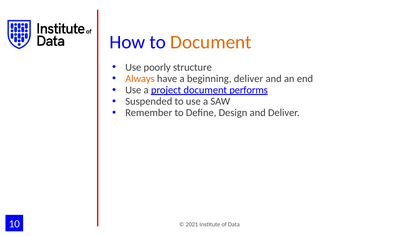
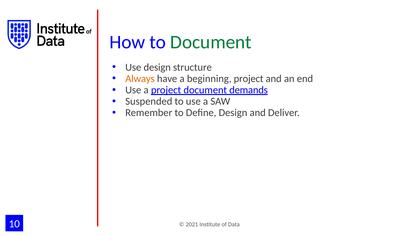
Document at (211, 42) colour: orange -> green
Use poorly: poorly -> design
beginning deliver: deliver -> project
performs: performs -> demands
